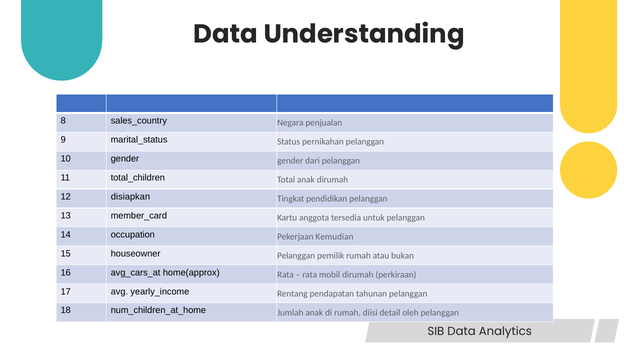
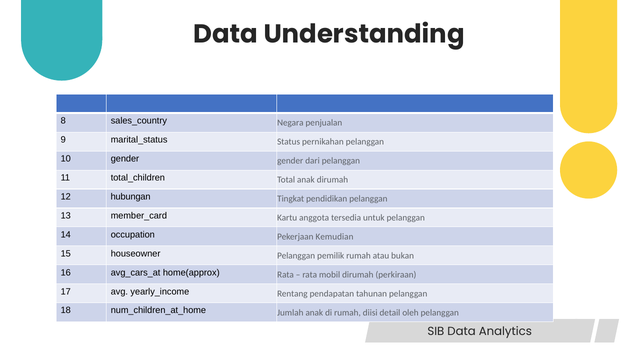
disiapkan: disiapkan -> hubungan
